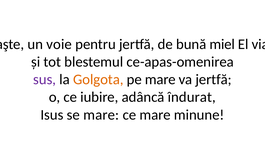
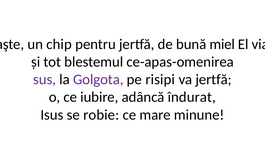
voie: voie -> chip
Golgota colour: orange -> purple
pe mare: mare -> risipi
se mare: mare -> robie
